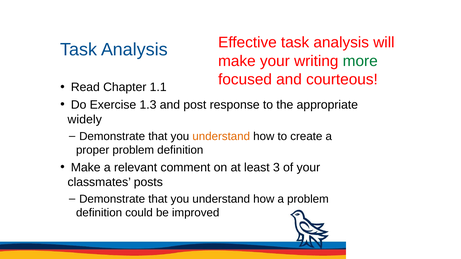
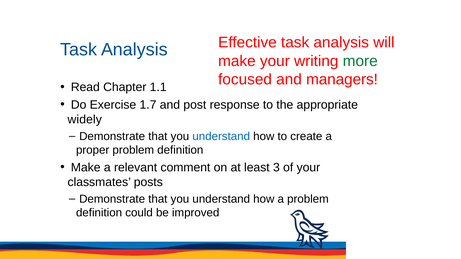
courteous: courteous -> managers
1.3: 1.3 -> 1.7
understand at (221, 137) colour: orange -> blue
